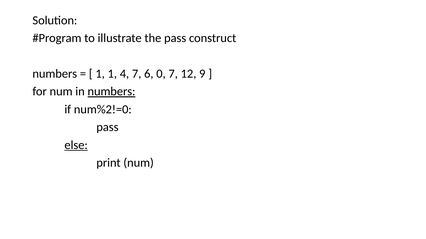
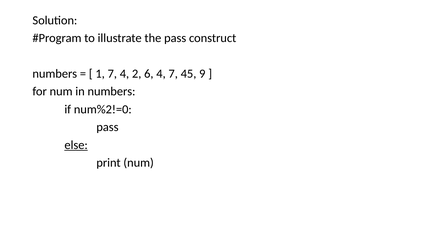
1 1: 1 -> 7
4 7: 7 -> 2
6 0: 0 -> 4
12: 12 -> 45
numbers at (111, 92) underline: present -> none
